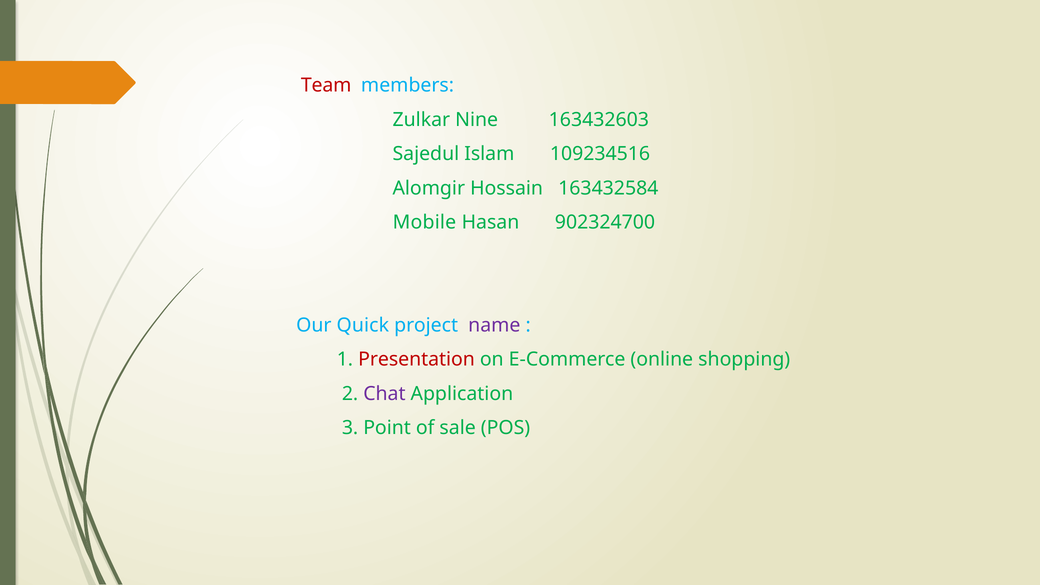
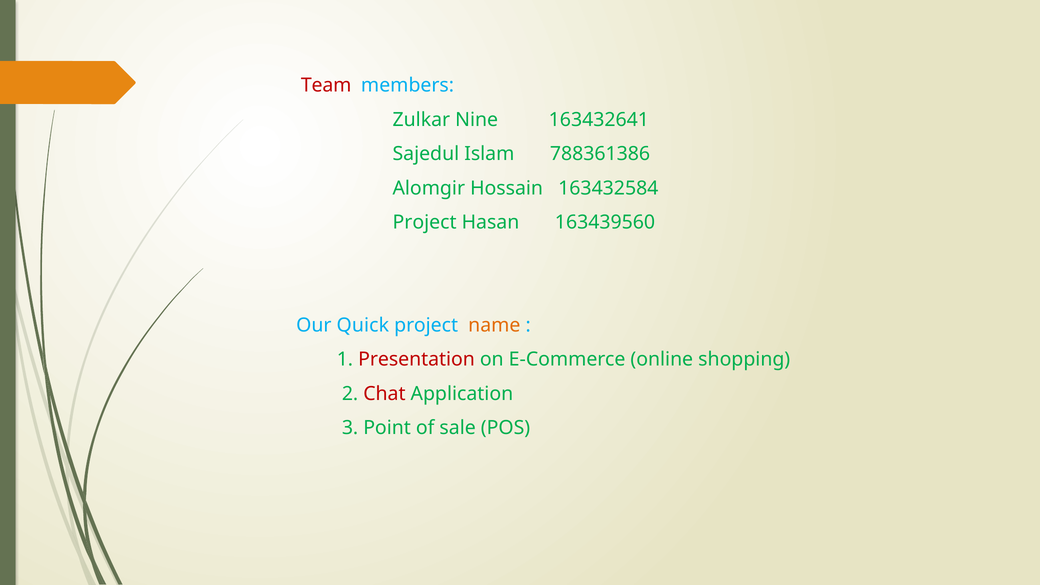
163432603: 163432603 -> 163432641
109234516: 109234516 -> 788361386
Mobile at (424, 222): Mobile -> Project
902324700: 902324700 -> 163439560
name colour: purple -> orange
Chat colour: purple -> red
